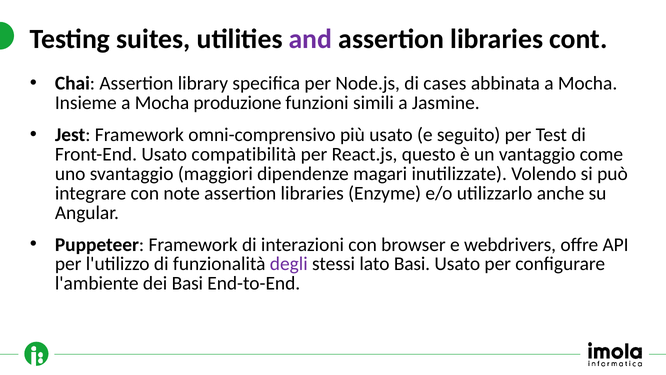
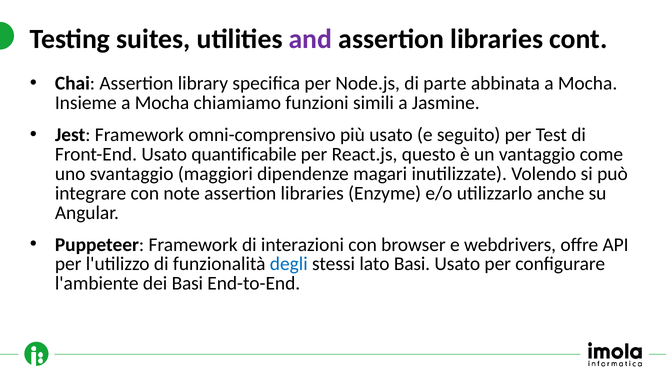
cases: cases -> parte
produzione: produzione -> chiamiamo
compatibilità: compatibilità -> quantificabile
degli colour: purple -> blue
